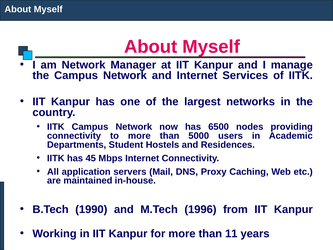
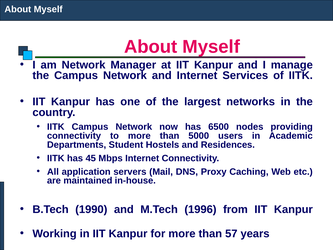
11: 11 -> 57
